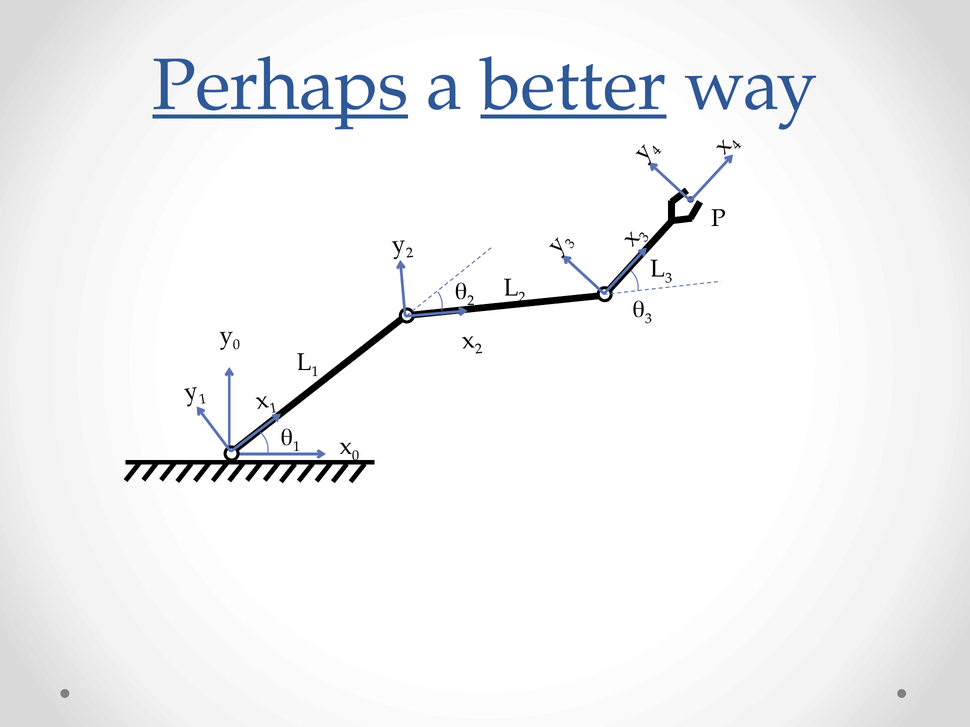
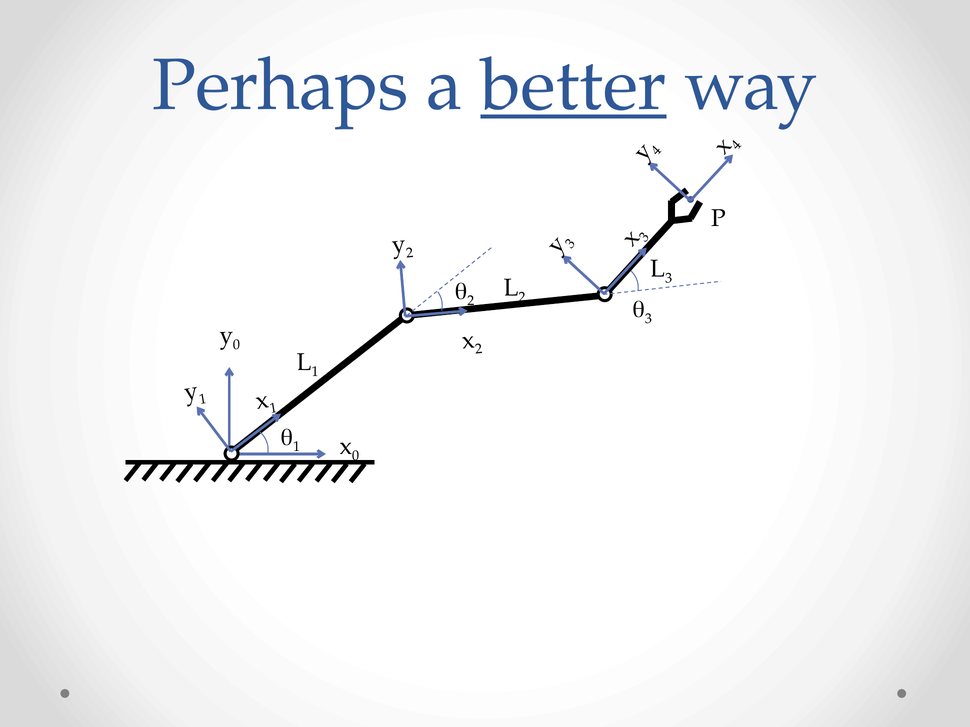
Perhaps underline: present -> none
